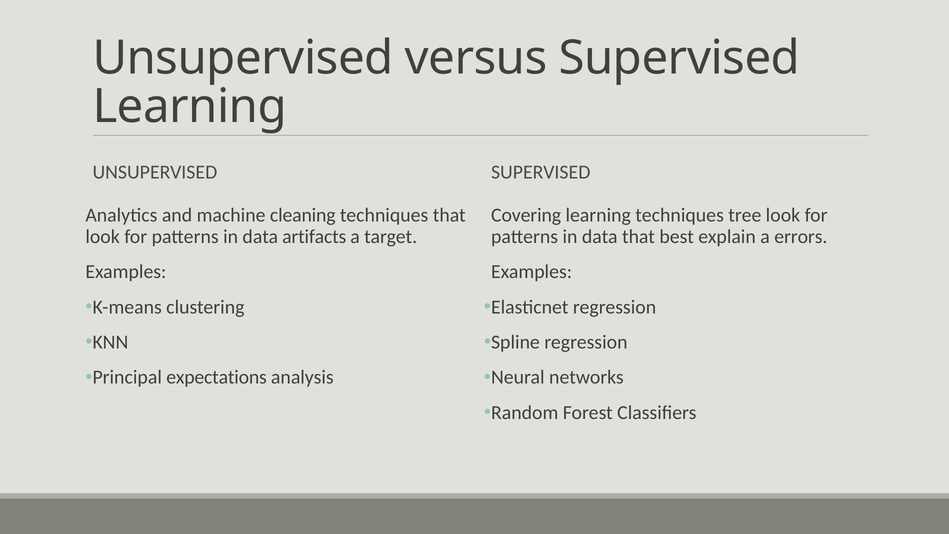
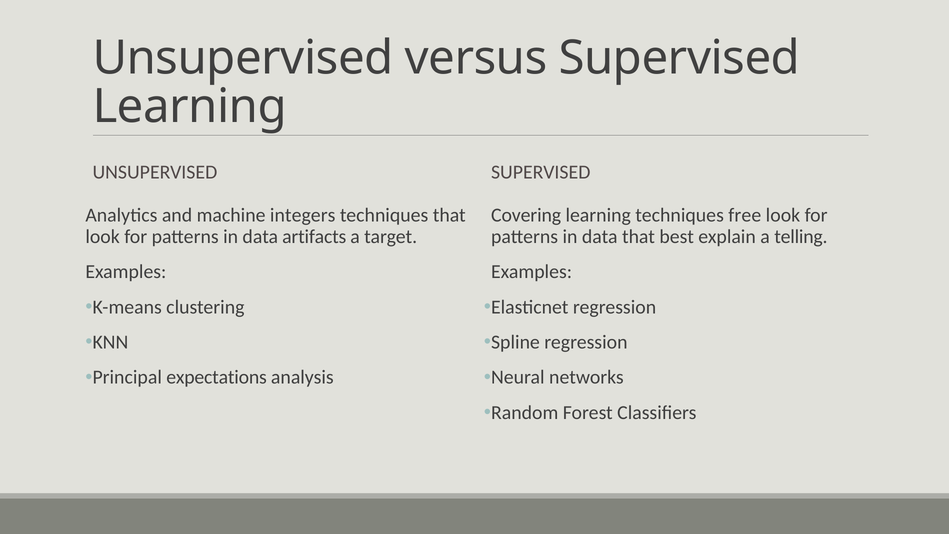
cleaning: cleaning -> integers
tree: tree -> free
errors: errors -> telling
